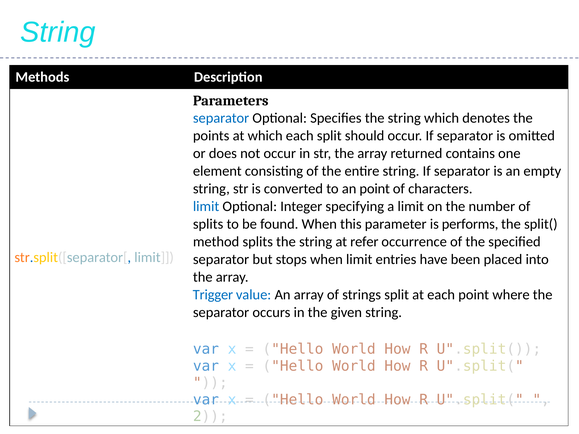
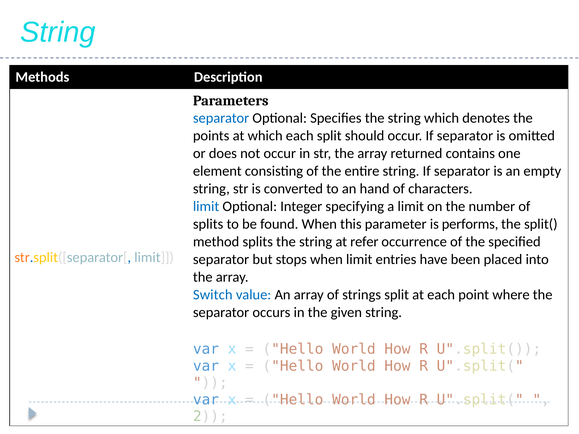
an point: point -> hand
Trigger: Trigger -> Switch
